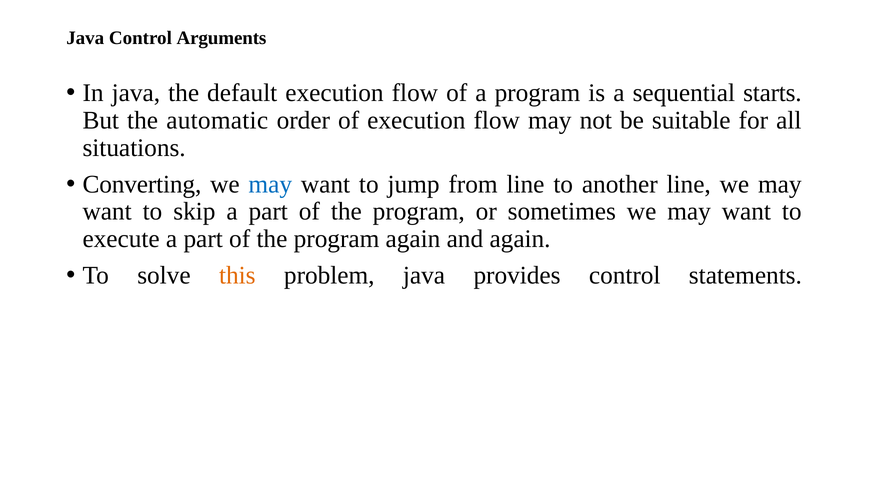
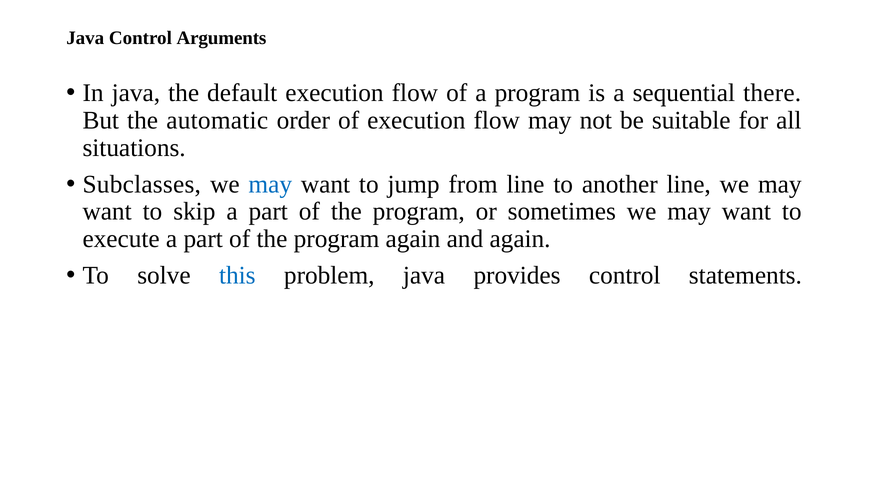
starts: starts -> there
Converting: Converting -> Subclasses
this colour: orange -> blue
